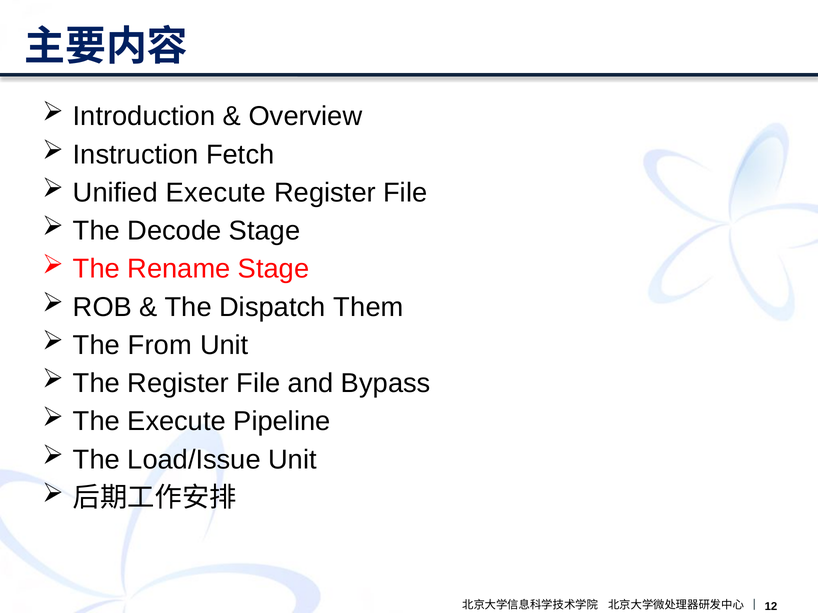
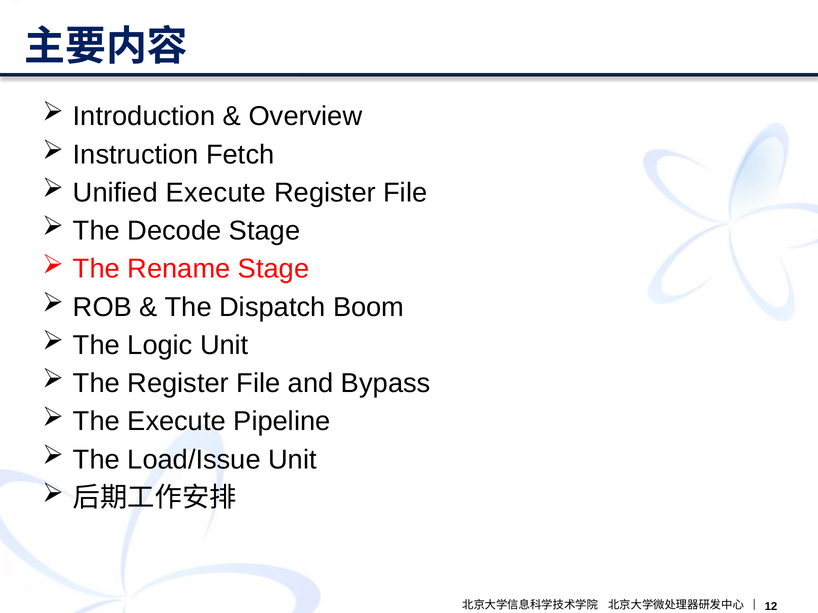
Them: Them -> Boom
From: From -> Logic
